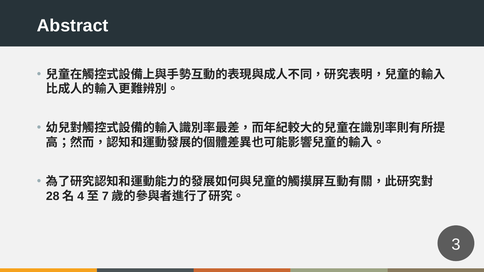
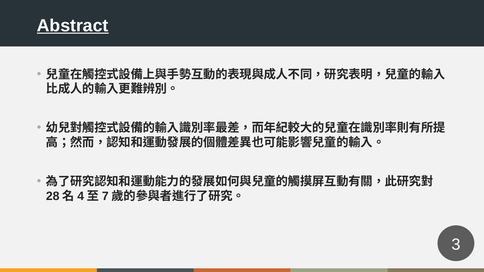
Abstract underline: none -> present
